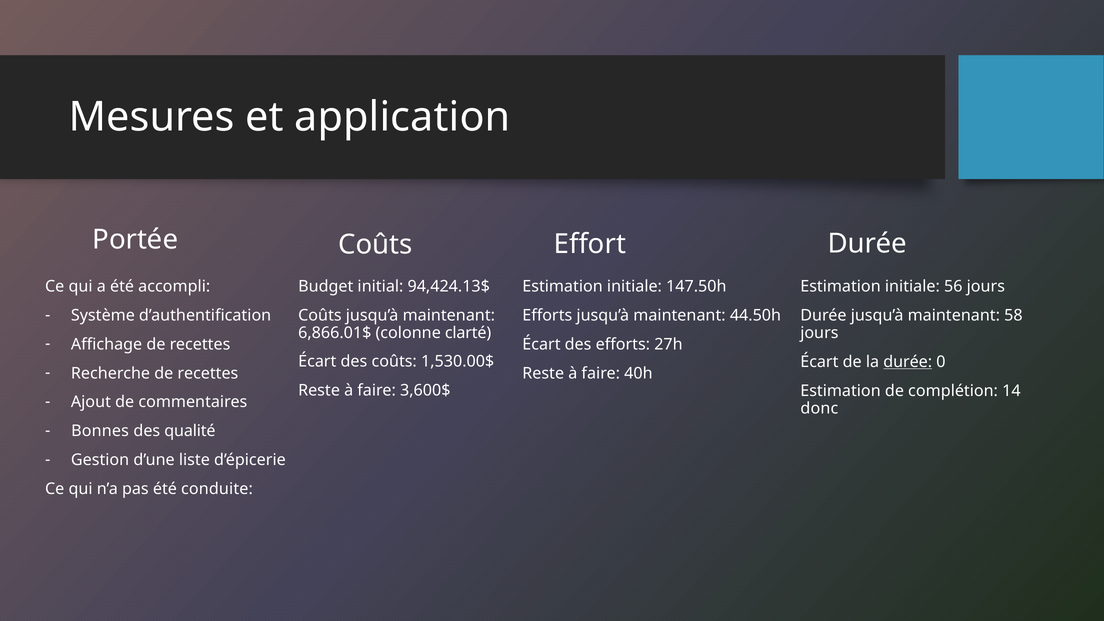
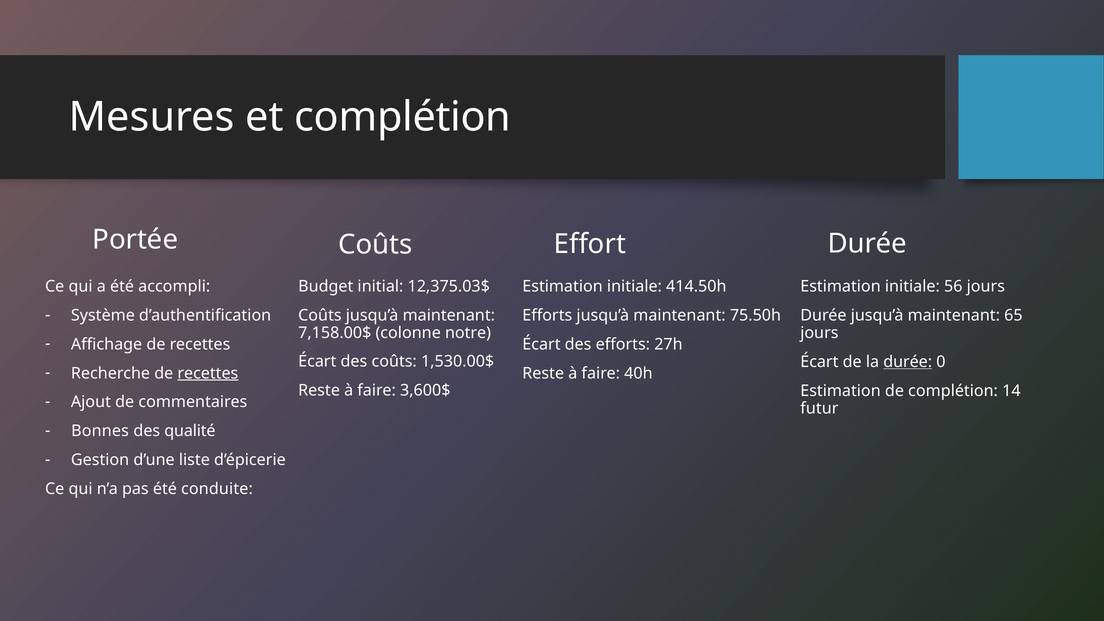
et application: application -> complétion
94,424.13$: 94,424.13$ -> 12,375.03$
147.50h: 147.50h -> 414.50h
44.50h: 44.50h -> 75.50h
58: 58 -> 65
6,866.01$: 6,866.01$ -> 7,158.00$
clarté: clarté -> notre
recettes at (208, 373) underline: none -> present
donc: donc -> futur
